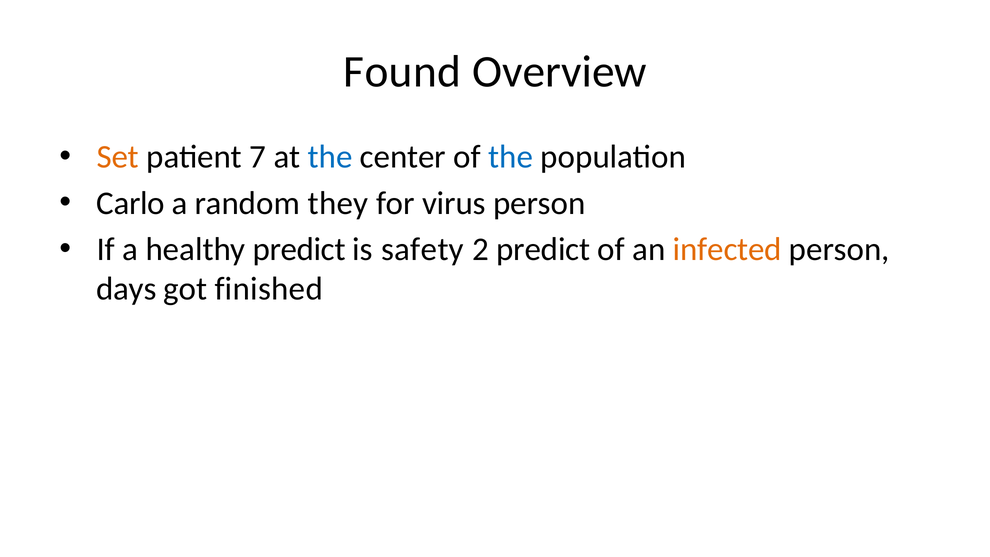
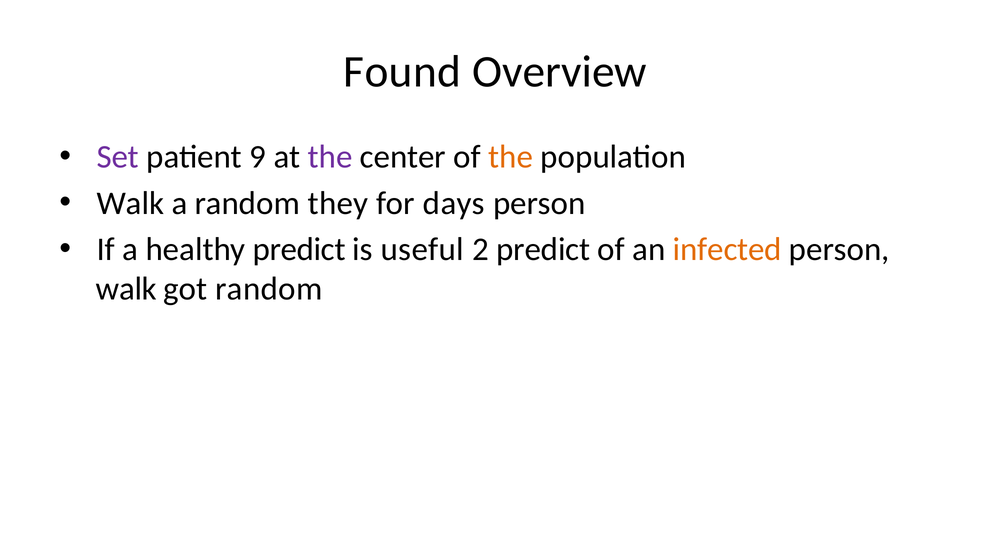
Set colour: orange -> purple
7: 7 -> 9
the at (330, 157) colour: blue -> purple
the at (511, 157) colour: blue -> orange
Carlo at (131, 203): Carlo -> Walk
virus: virus -> days
safety: safety -> useful
days at (126, 289): days -> walk
got finished: finished -> random
